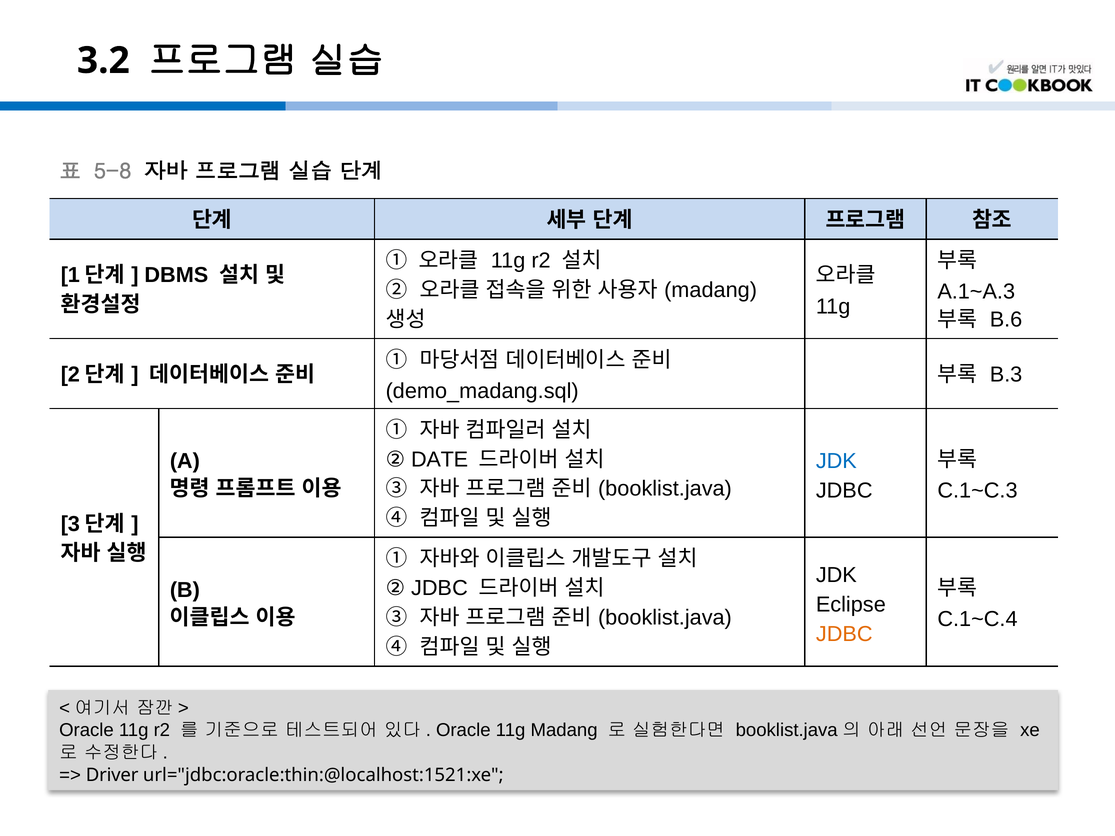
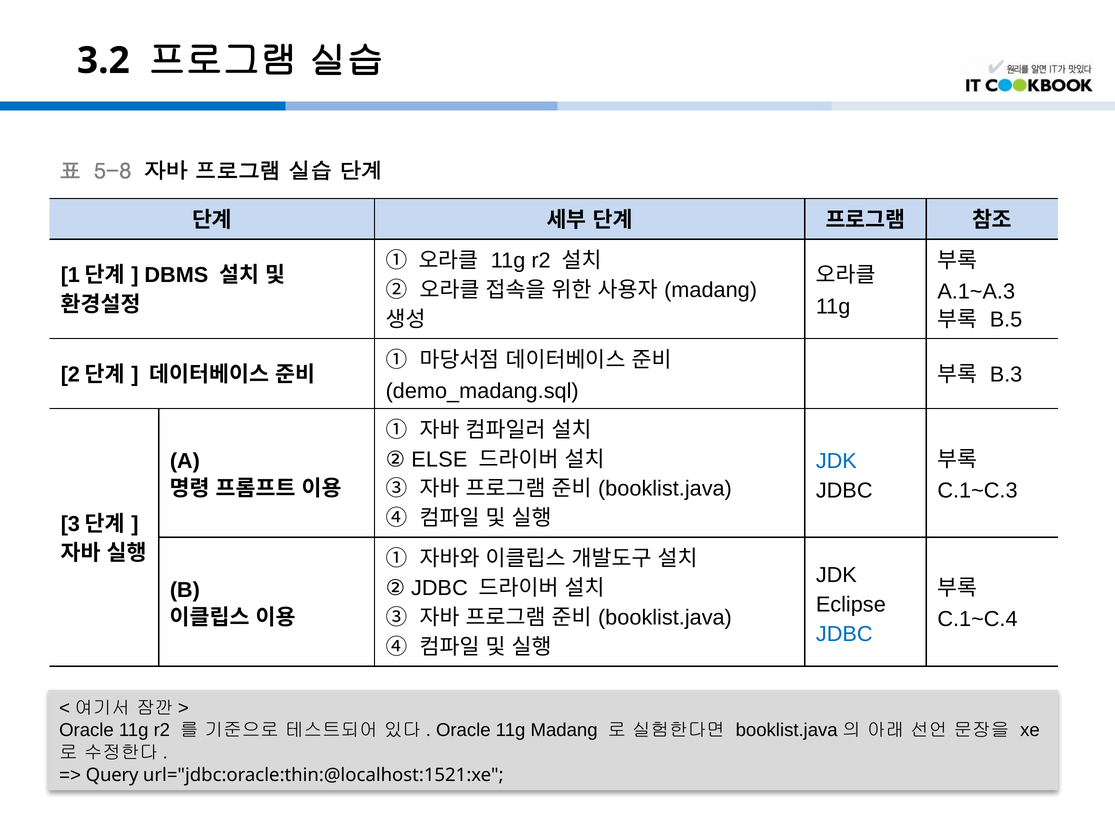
B.6: B.6 -> B.5
DATE: DATE -> ELSE
JDBC at (844, 634) colour: orange -> blue
Driver: Driver -> Query
